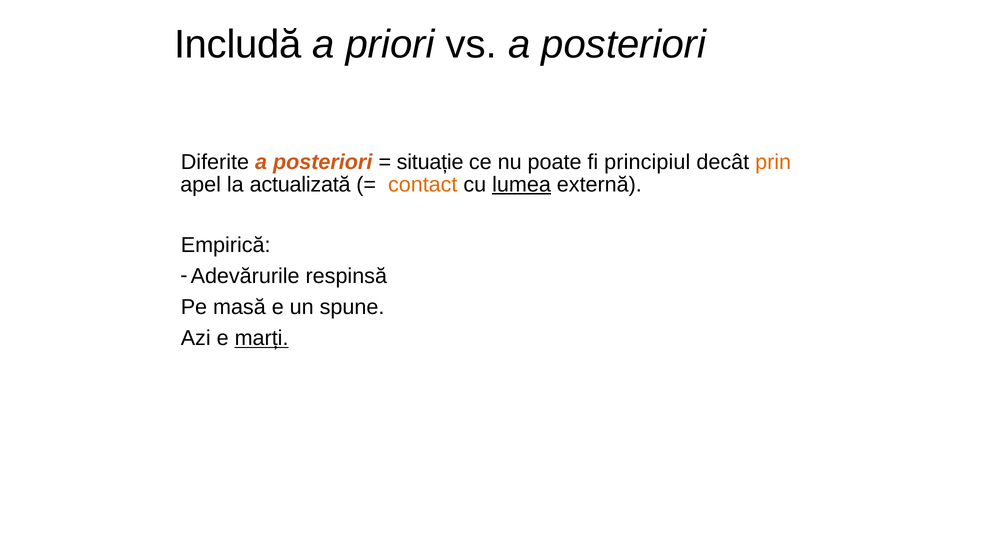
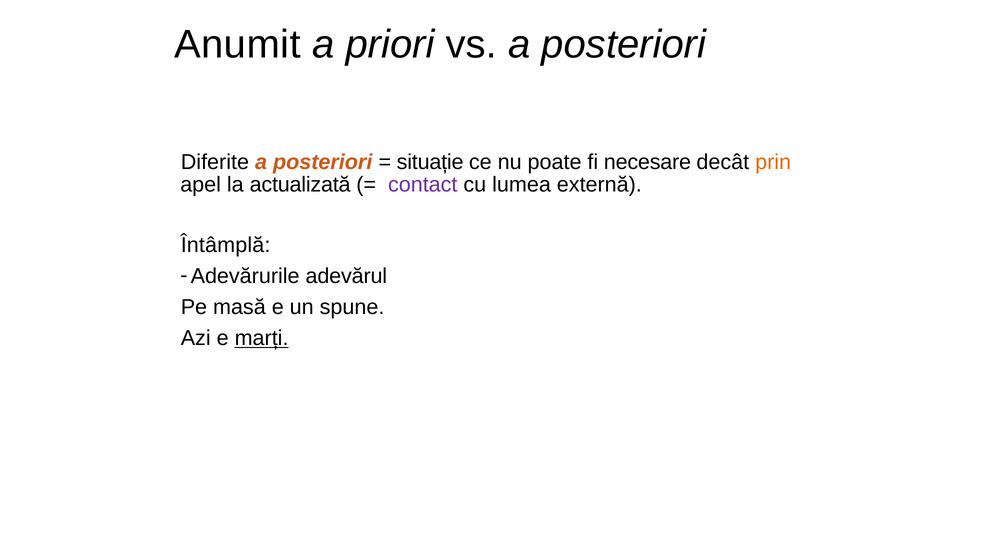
Includă: Includă -> Anumit
principiul: principiul -> necesare
contact colour: orange -> purple
lumea underline: present -> none
Empirică: Empirică -> Întâmplă
respinsă: respinsă -> adevărul
